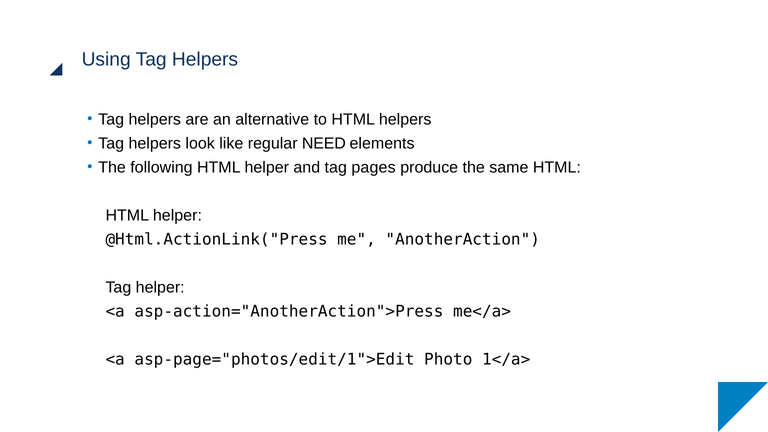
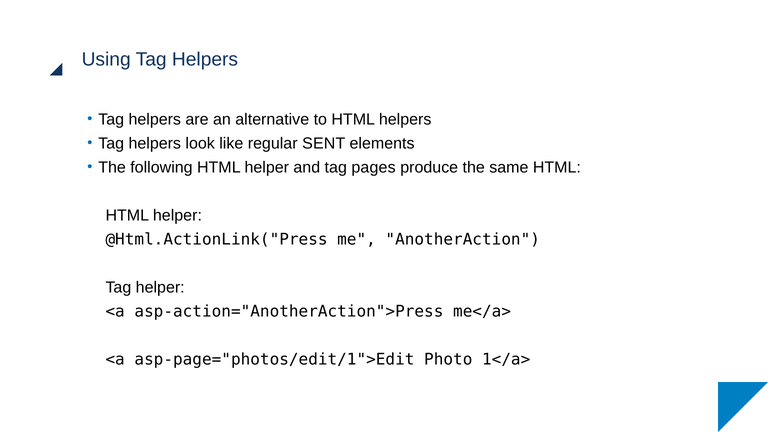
NEED: NEED -> SENT
